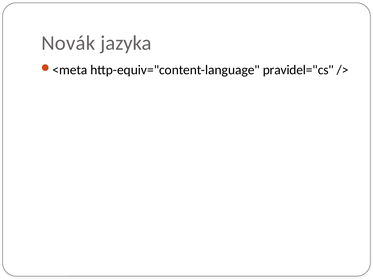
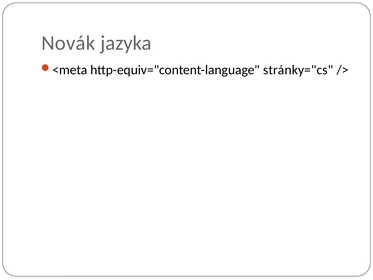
pravidel="cs: pravidel="cs -> stránky="cs
